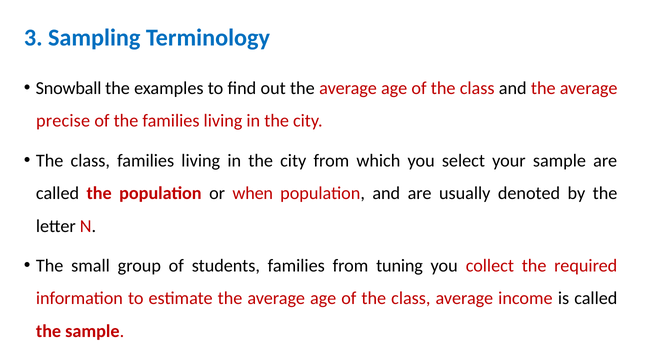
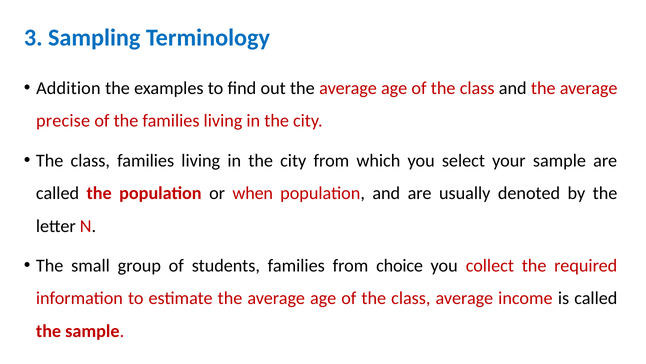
Snowball: Snowball -> Addition
tuning: tuning -> choice
